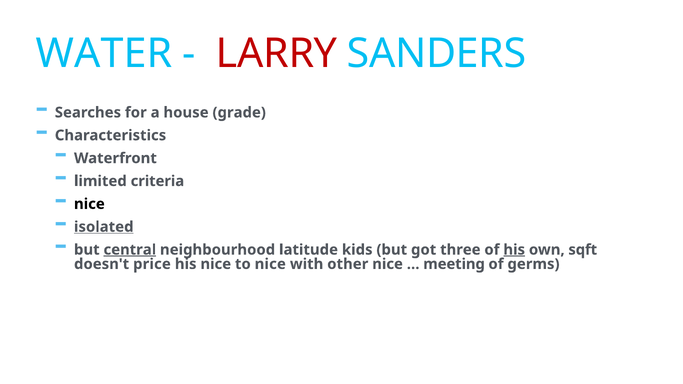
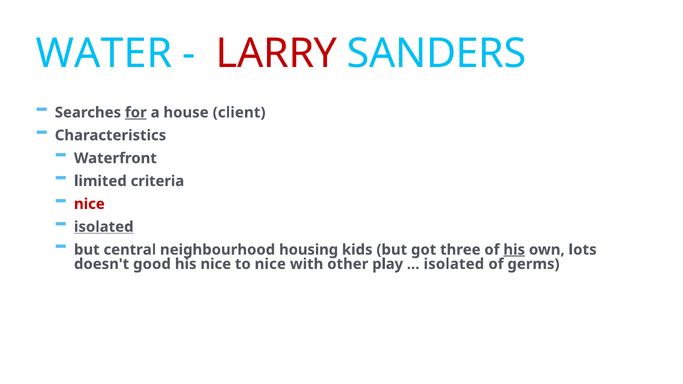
for underline: none -> present
grade: grade -> client
nice at (89, 204) colour: black -> red
central underline: present -> none
latitude: latitude -> housing
sqft: sqft -> lots
price: price -> good
other nice: nice -> play
meeting at (454, 264): meeting -> isolated
